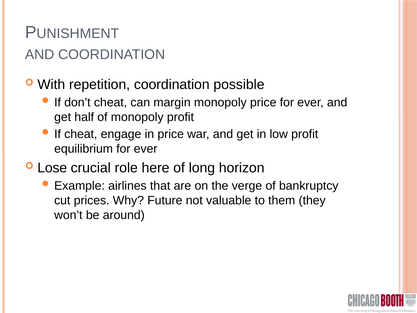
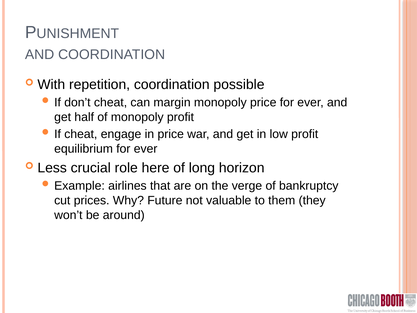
Lose: Lose -> Less
